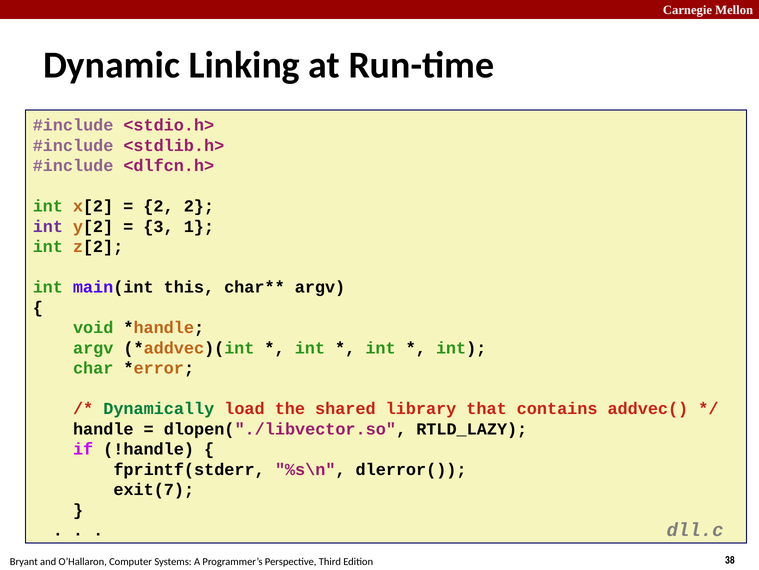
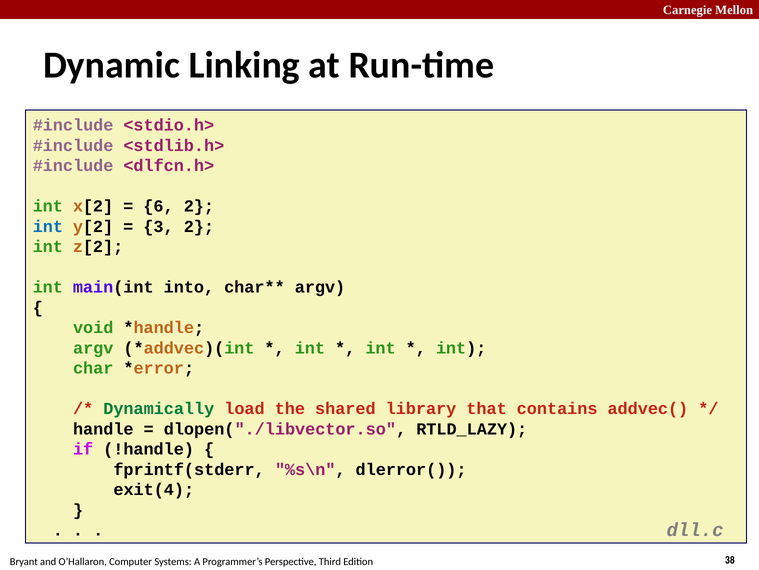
2 at (159, 206): 2 -> 6
int at (48, 226) colour: purple -> blue
3 1: 1 -> 2
this: this -> into
exit(7: exit(7 -> exit(4
